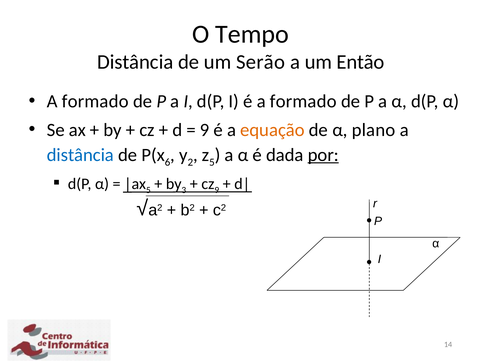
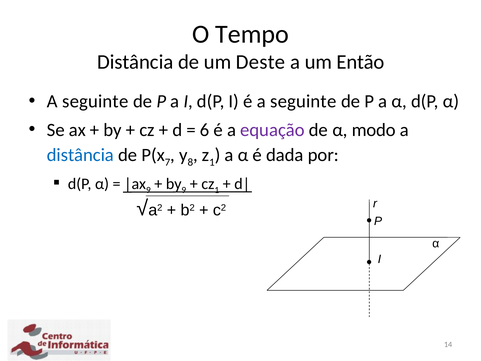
Serão: Serão -> Deste
formado at (95, 101): formado -> seguinte
é a formado: formado -> seguinte
9 at (205, 130): 9 -> 6
equação colour: orange -> purple
plano: plano -> modo
6: 6 -> 7
2: 2 -> 8
5 at (212, 162): 5 -> 1
por underline: present -> none
5 at (148, 190): 5 -> 9
by 3: 3 -> 9
cz 9: 9 -> 1
